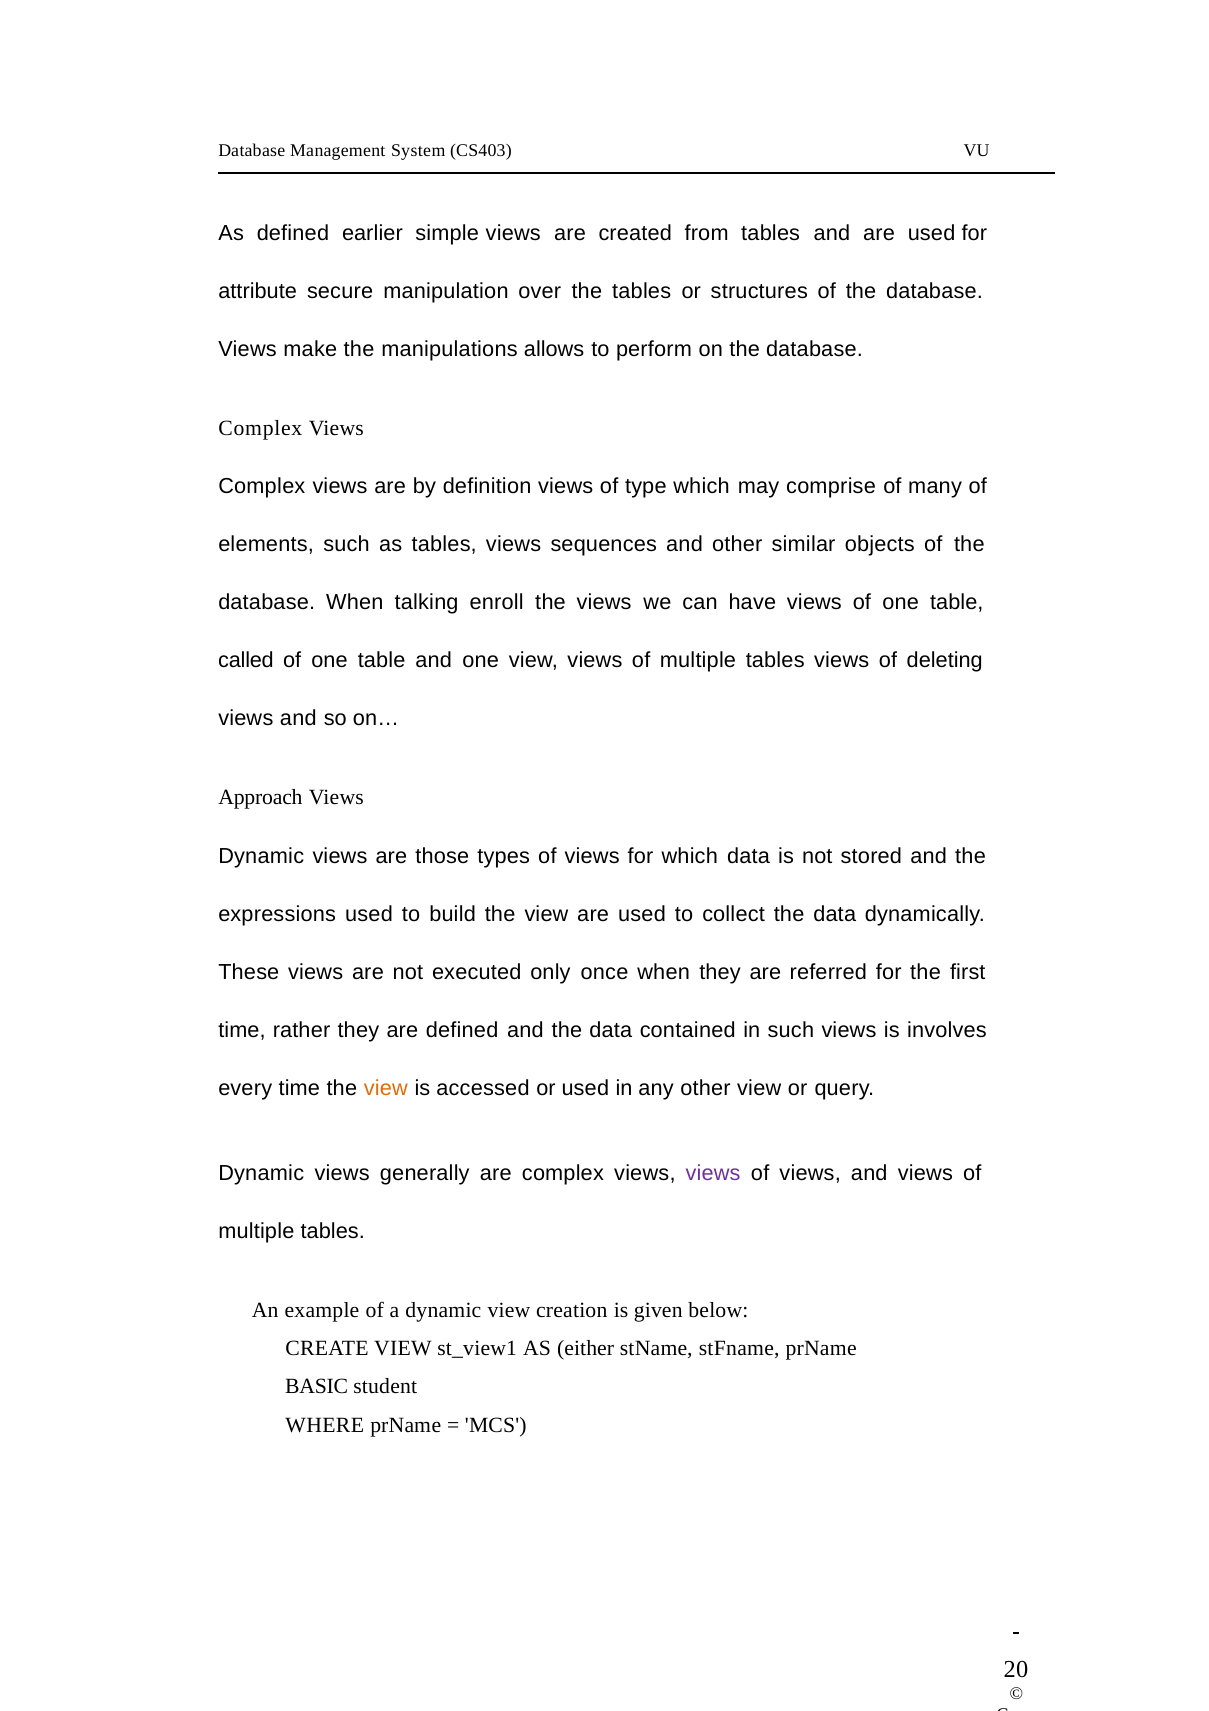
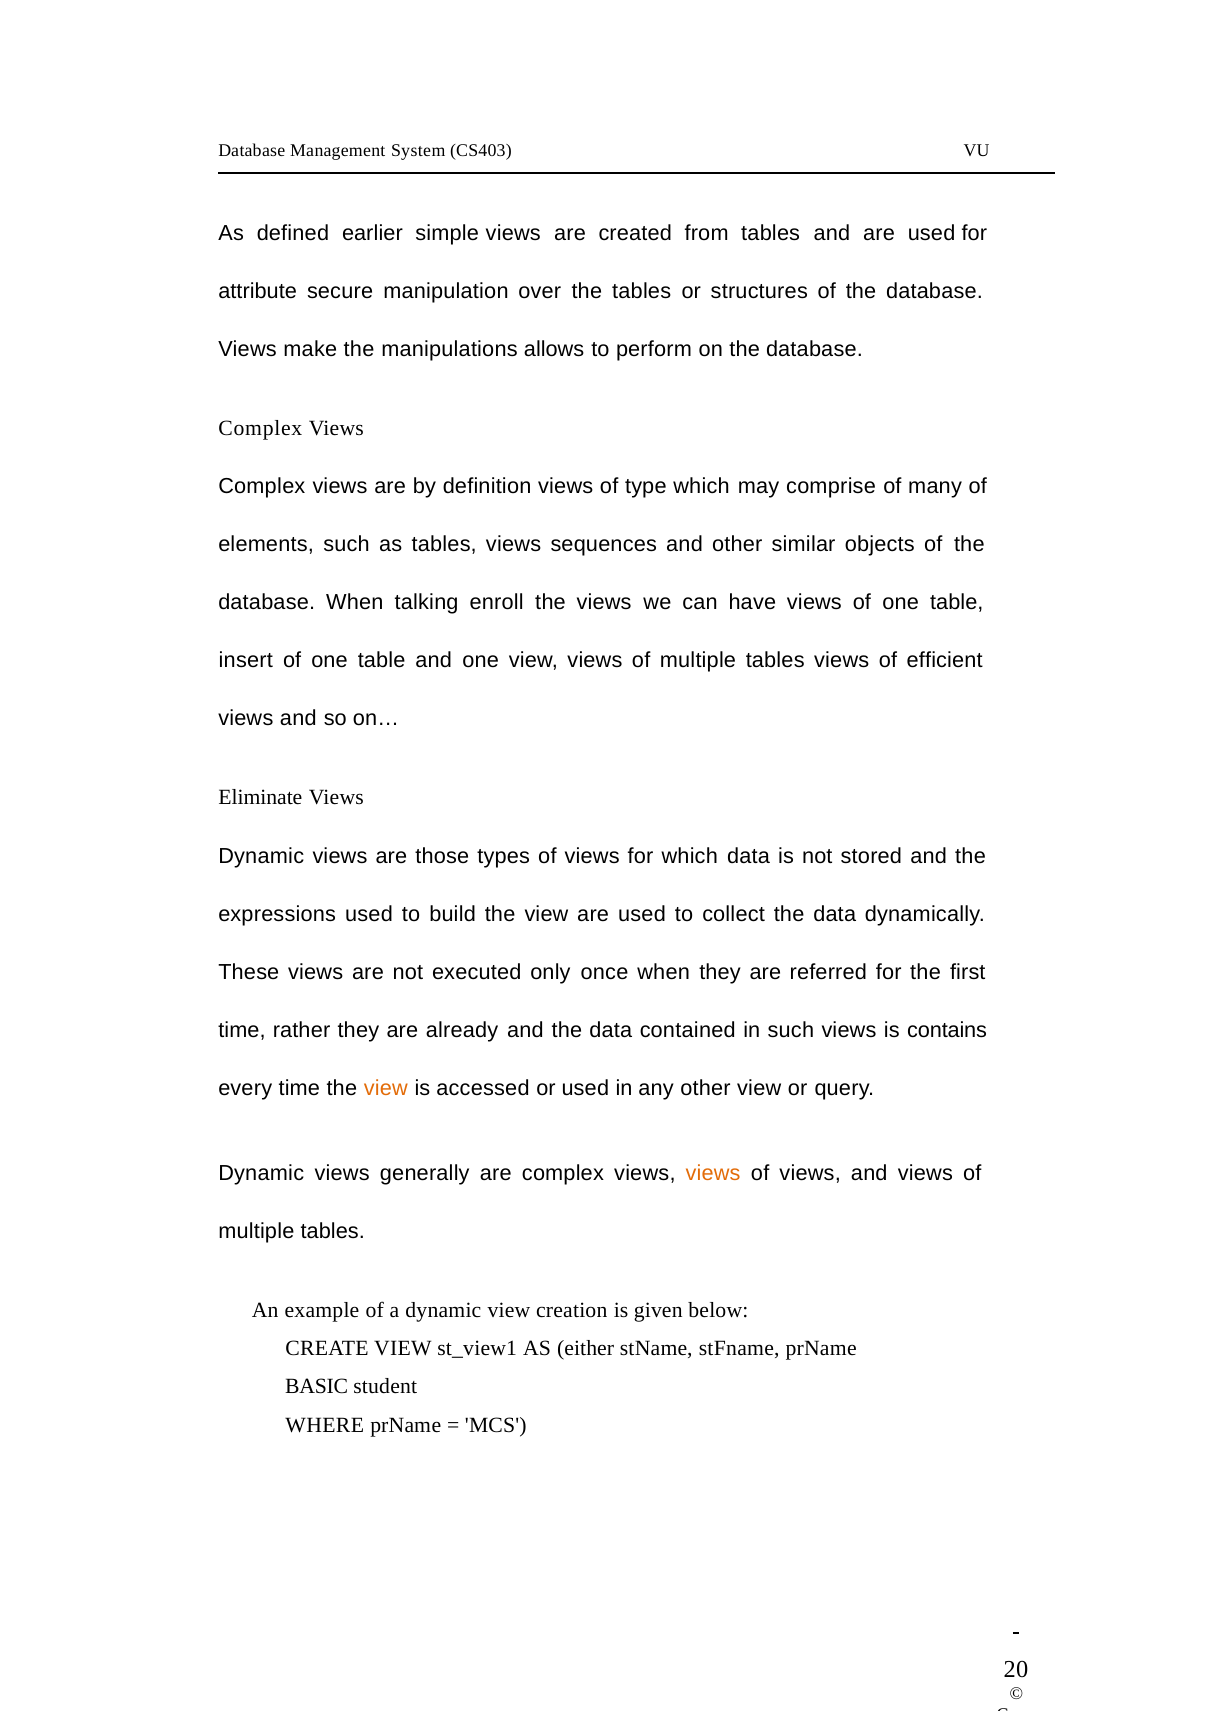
called: called -> insert
deleting: deleting -> efficient
Approach: Approach -> Eliminate
are defined: defined -> already
involves: involves -> contains
views at (713, 1173) colour: purple -> orange
